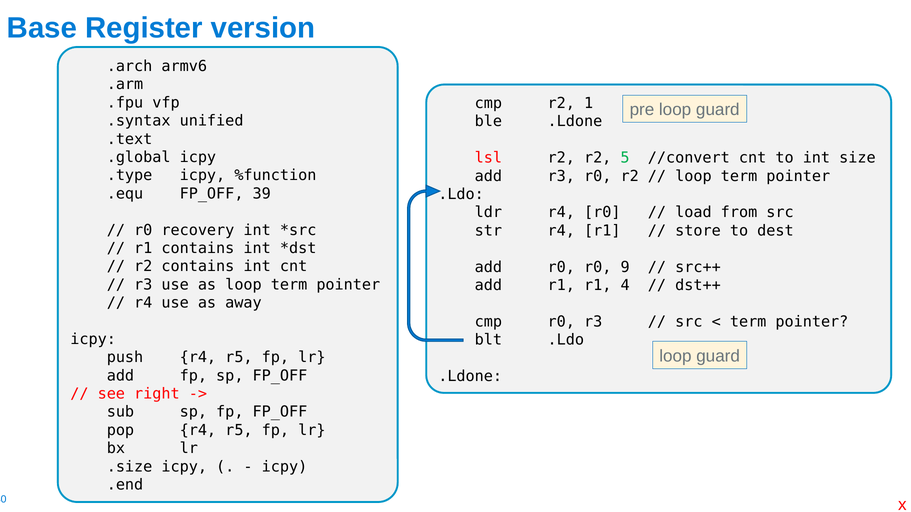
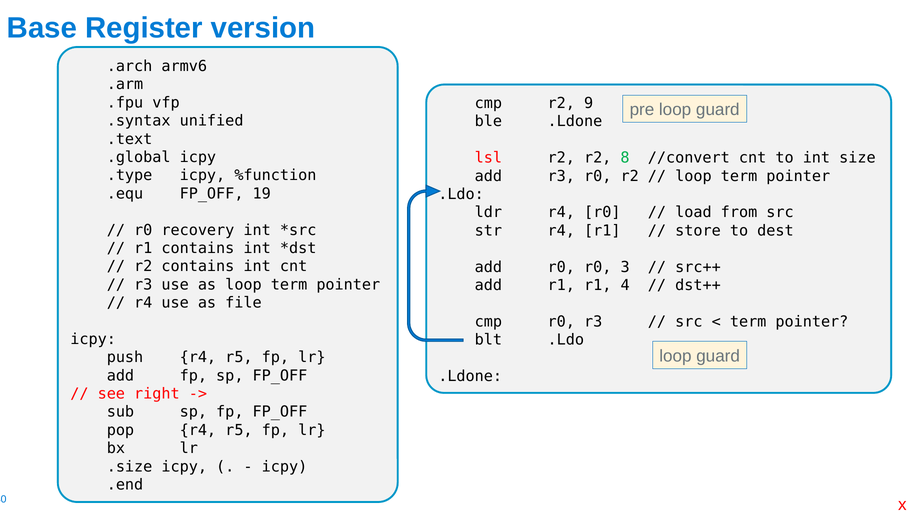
1: 1 -> 9
5: 5 -> 8
39: 39 -> 19
9: 9 -> 3
away: away -> file
